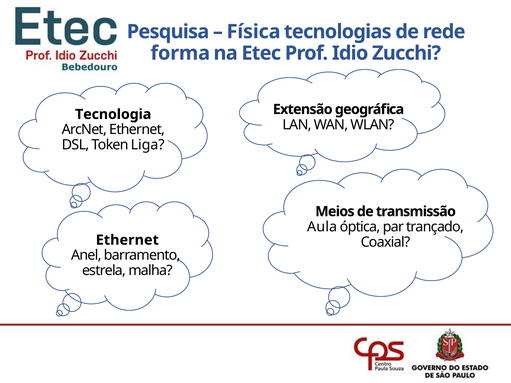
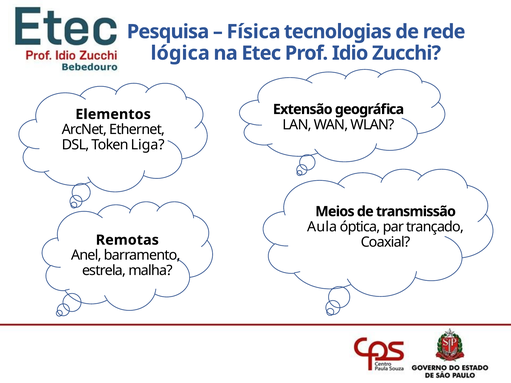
forma: forma -> lógica
Tecnologia: Tecnologia -> Elementos
Ethernet at (127, 240): Ethernet -> Remotas
